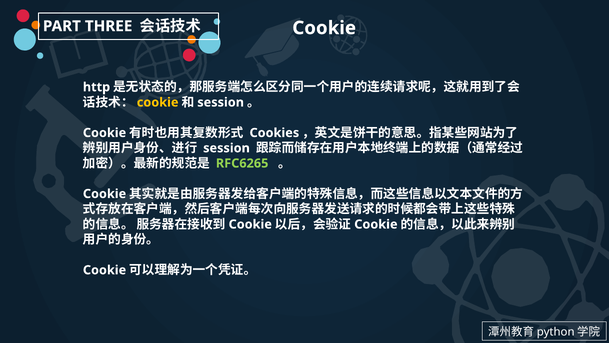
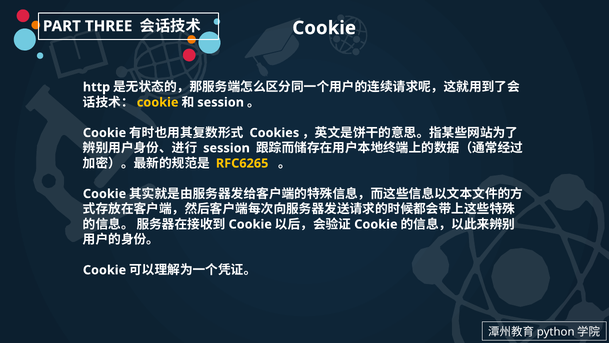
RFC6265 colour: light green -> yellow
